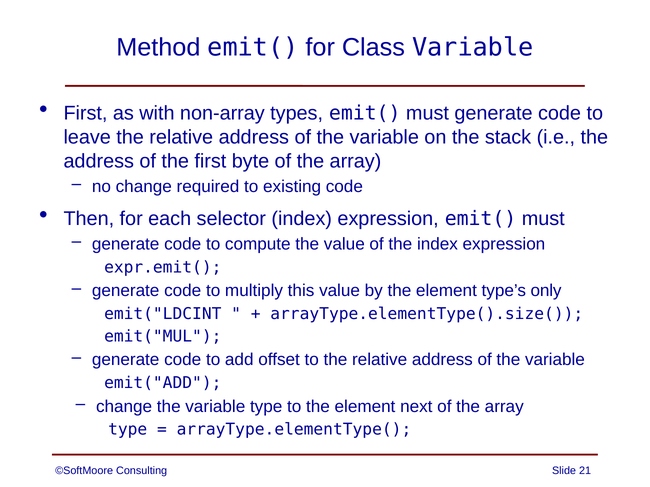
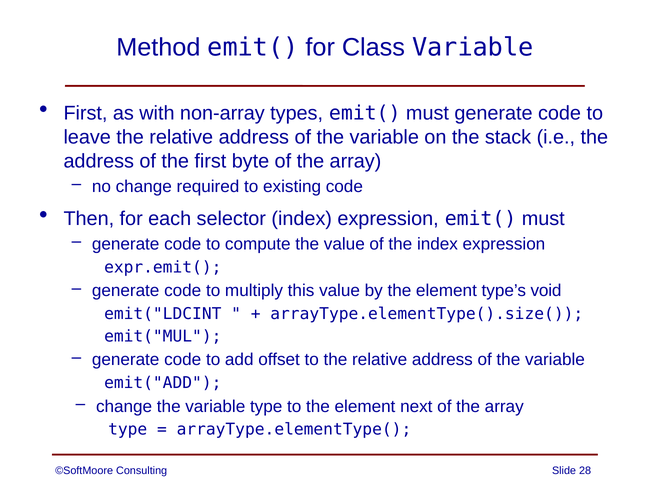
only: only -> void
21: 21 -> 28
